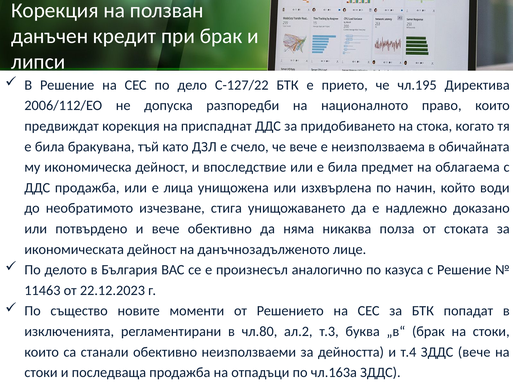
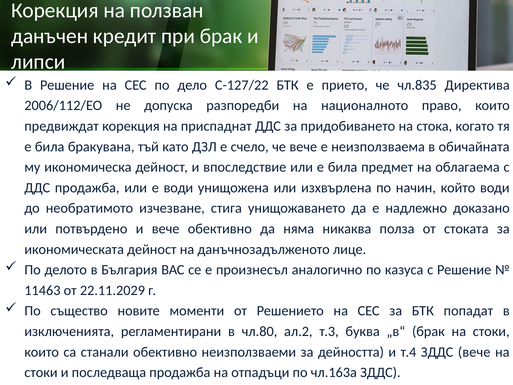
чл.195: чл.195 -> чл.835
е лица: лица -> води
22.12.2023: 22.12.2023 -> 22.11.2029
